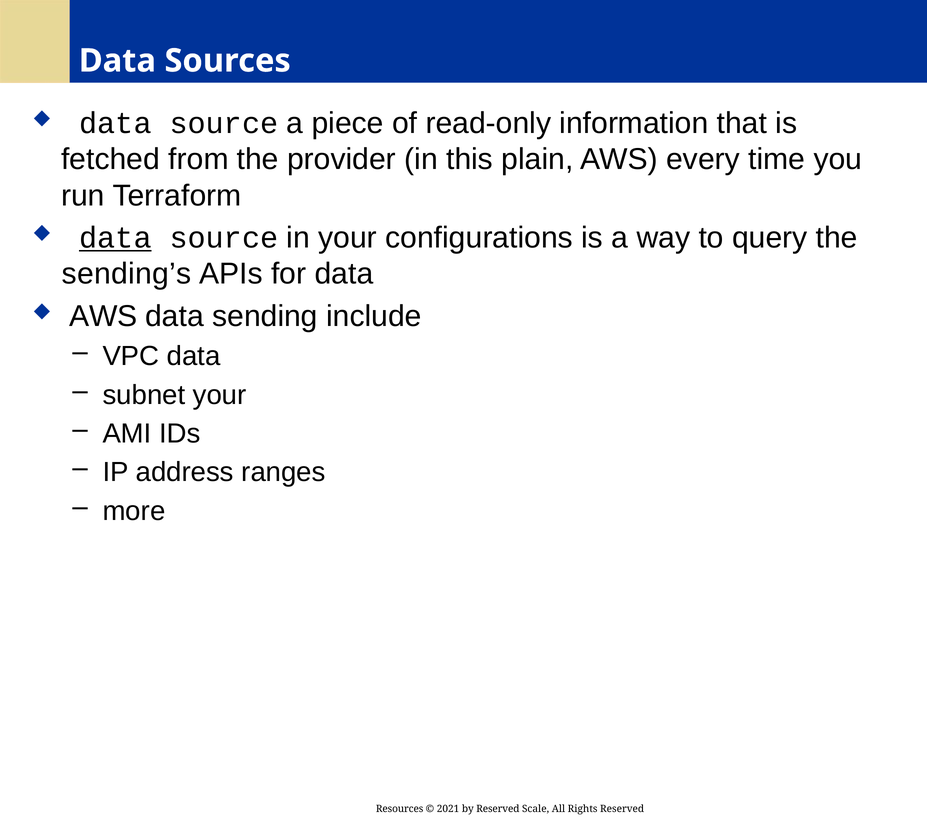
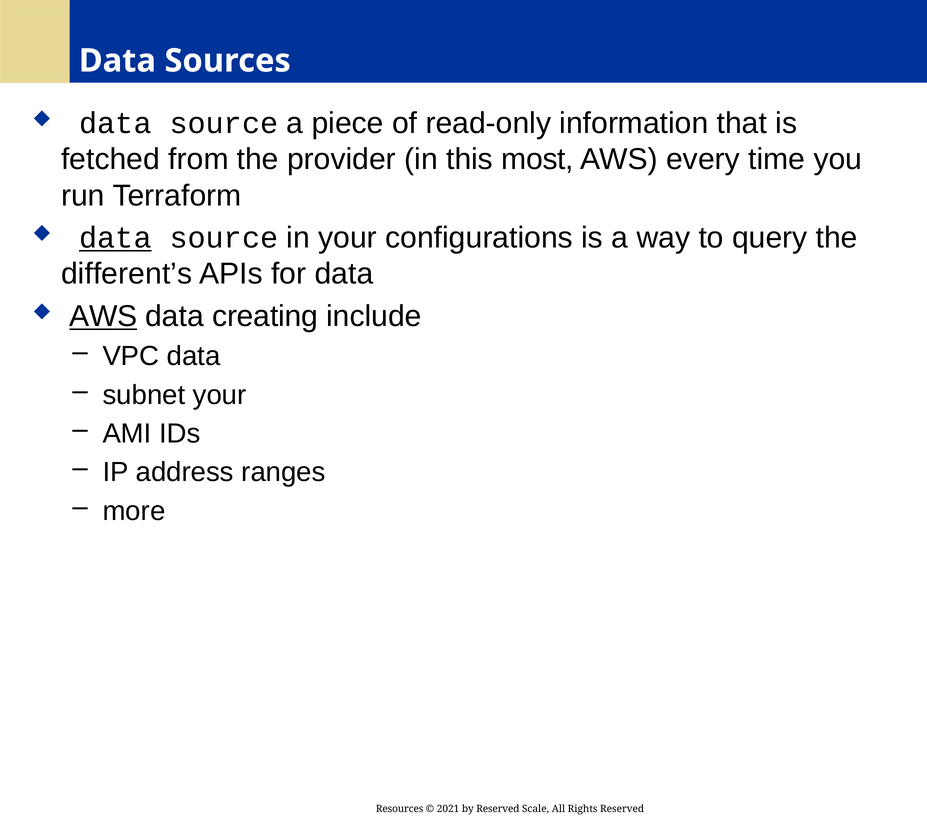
plain: plain -> most
sending’s: sending’s -> different’s
AWS at (103, 316) underline: none -> present
sending: sending -> creating
